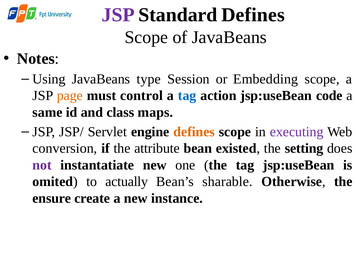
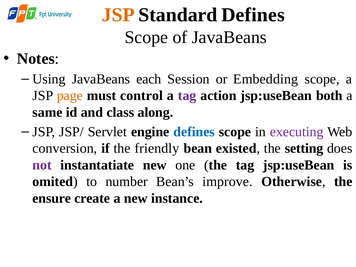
JSP at (118, 15) colour: purple -> orange
type: type -> each
tag at (187, 96) colour: blue -> purple
code: code -> both
maps: maps -> along
defines at (194, 132) colour: orange -> blue
attribute: attribute -> friendly
actually: actually -> number
sharable: sharable -> improve
